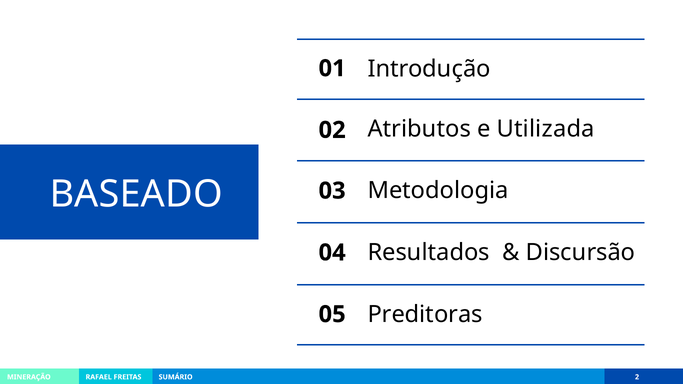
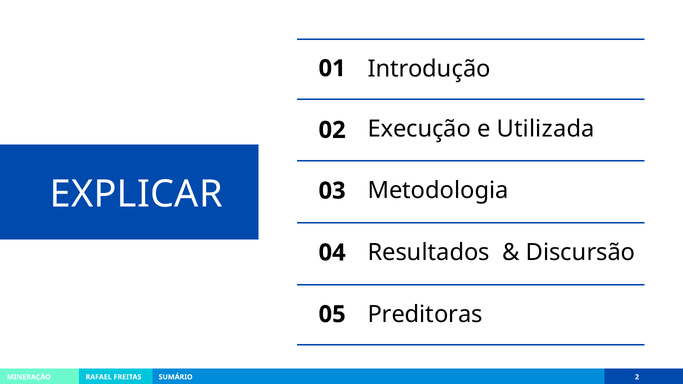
Atributos: Atributos -> Execução
BASEADO: BASEADO -> EXPLICAR
